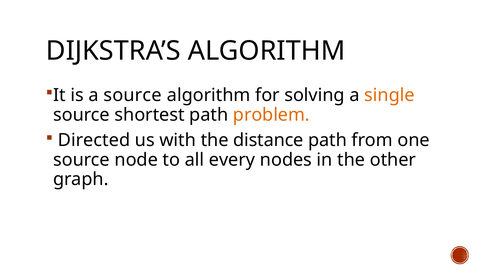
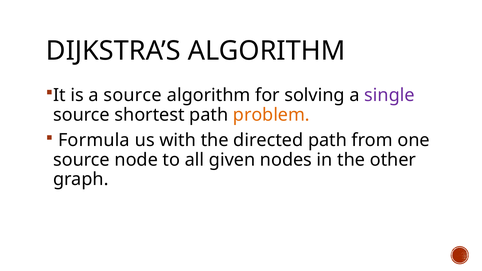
single colour: orange -> purple
Directed: Directed -> Formula
distance: distance -> directed
every: every -> given
